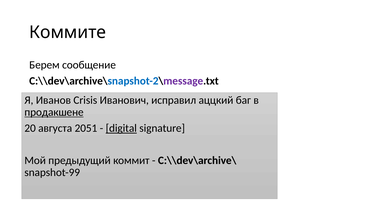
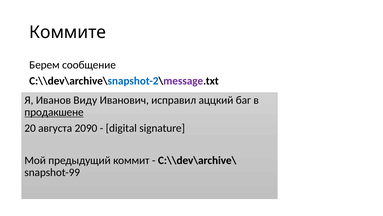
Crisis: Crisis -> Виду
2051: 2051 -> 2090
digital underline: present -> none
